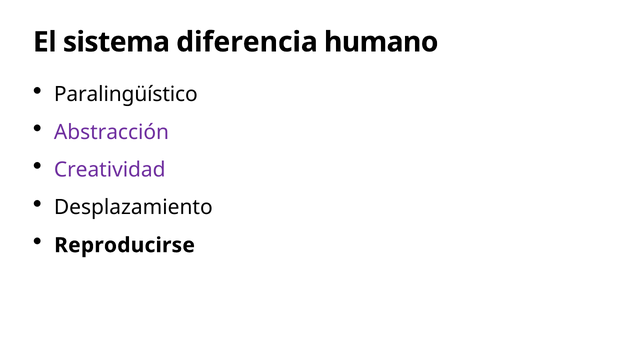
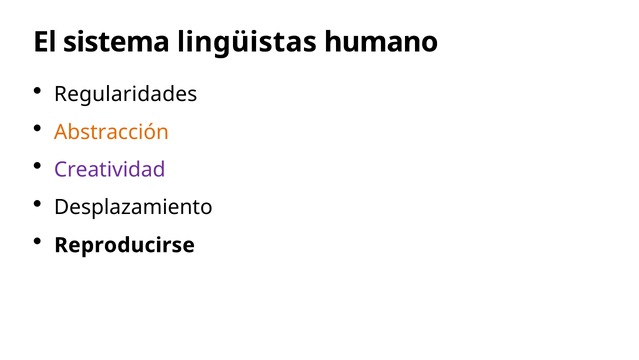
diferencia: diferencia -> lingüistas
Paralingüístico: Paralingüístico -> Regularidades
Abstracción colour: purple -> orange
